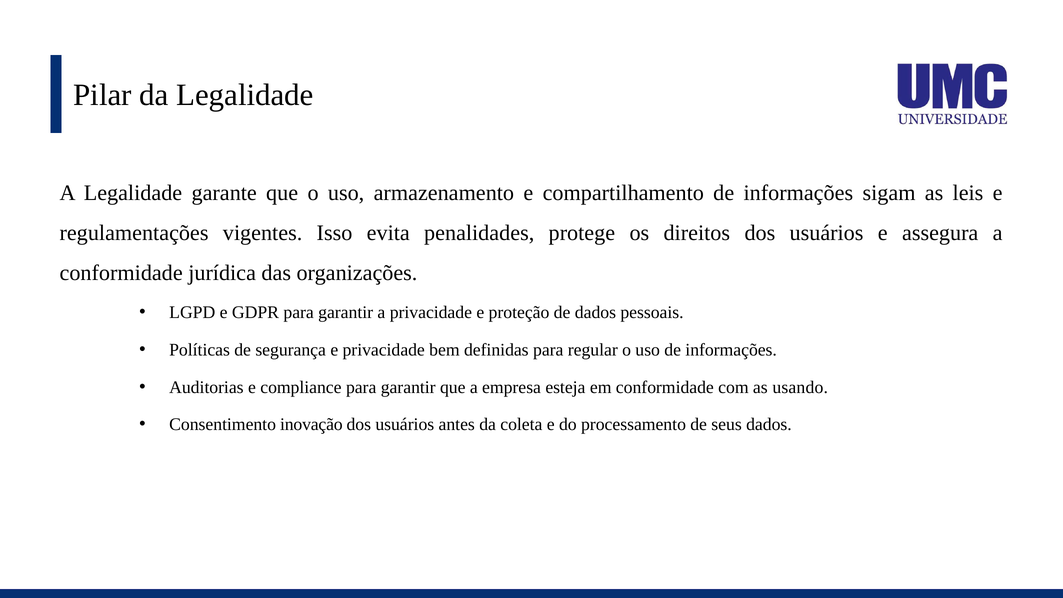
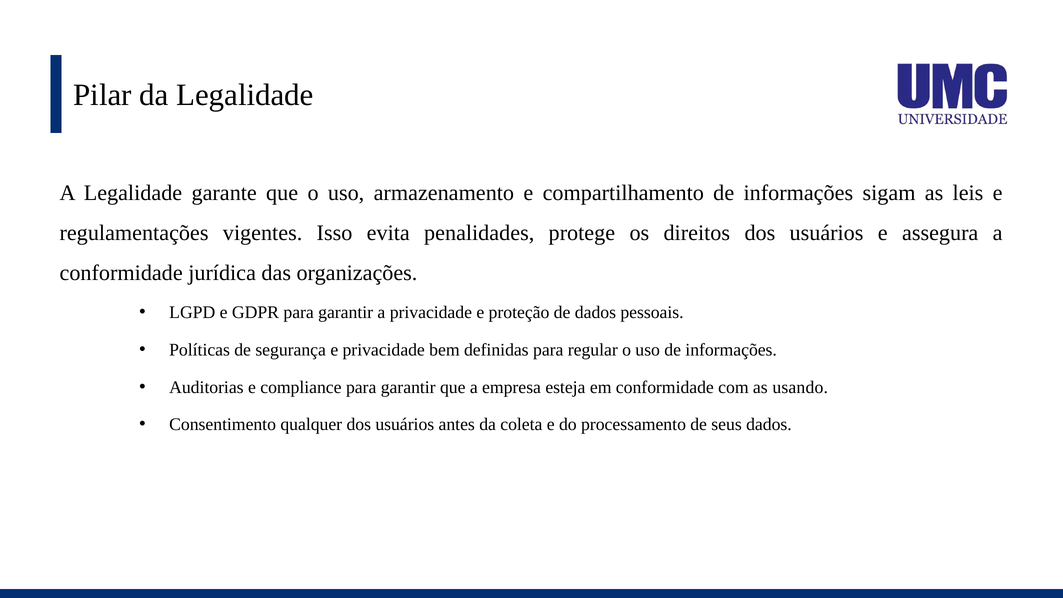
inovação: inovação -> qualquer
